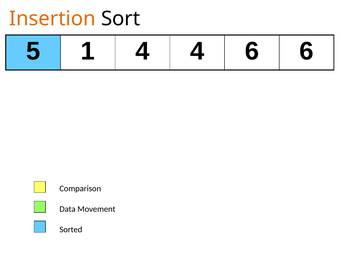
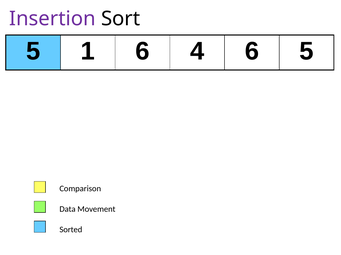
Insertion colour: orange -> purple
1 4: 4 -> 6
6 6: 6 -> 5
